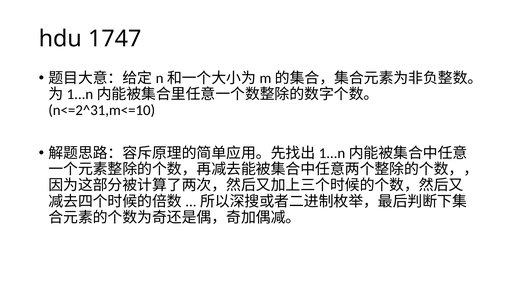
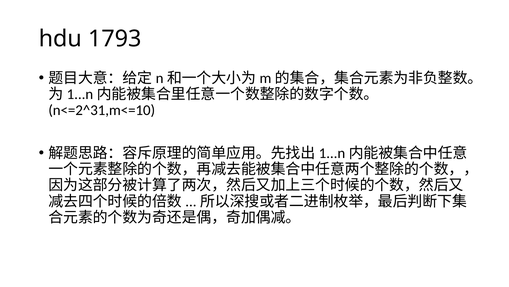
1747: 1747 -> 1793
